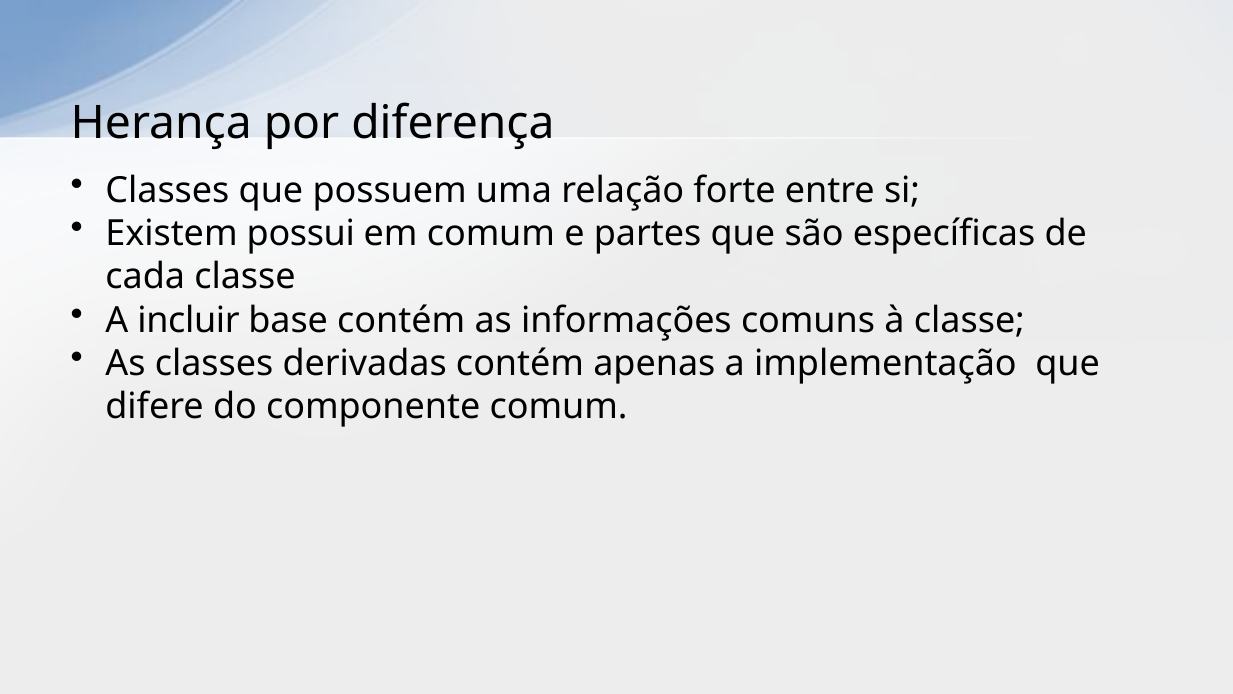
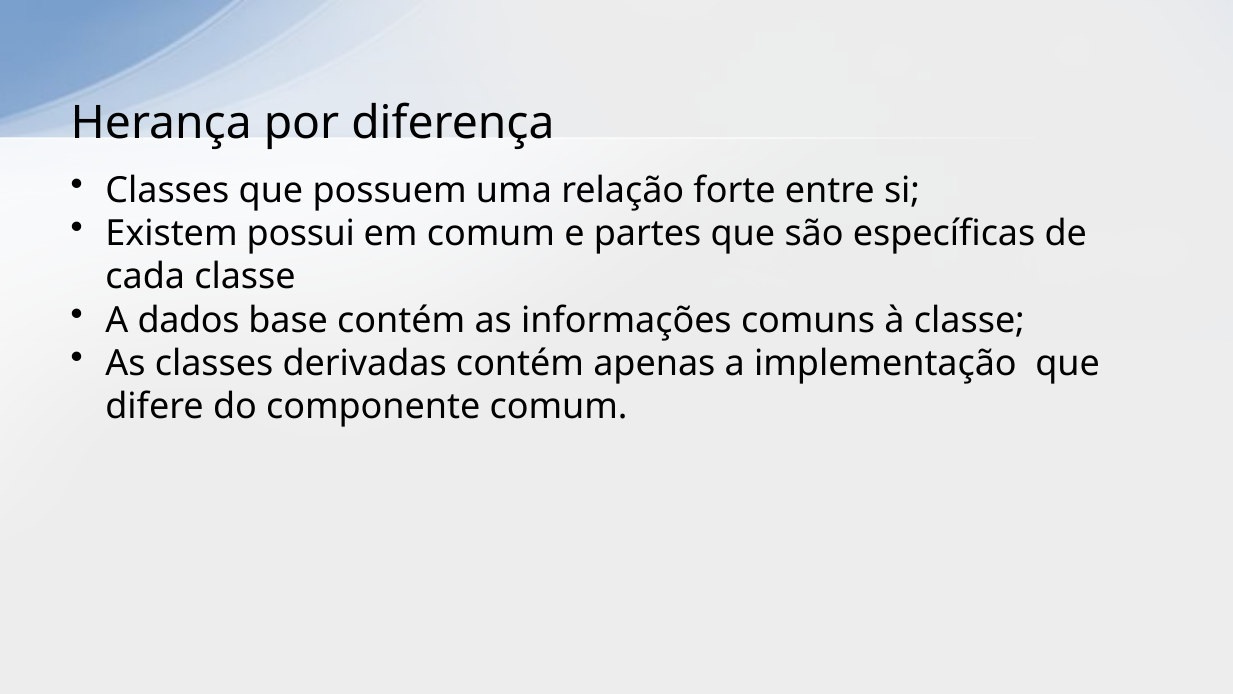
incluir: incluir -> dados
